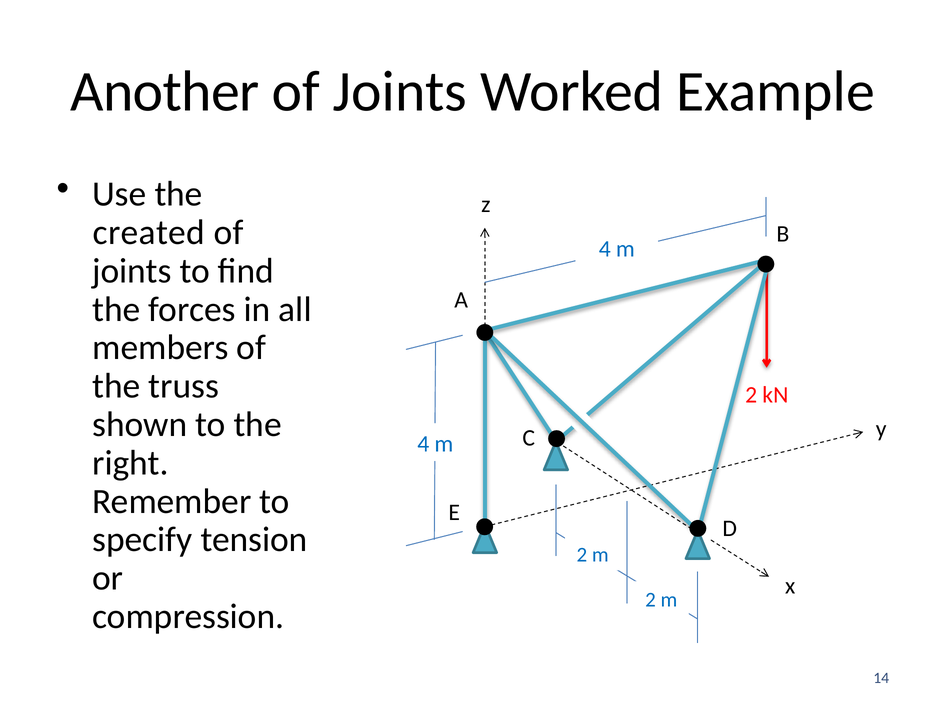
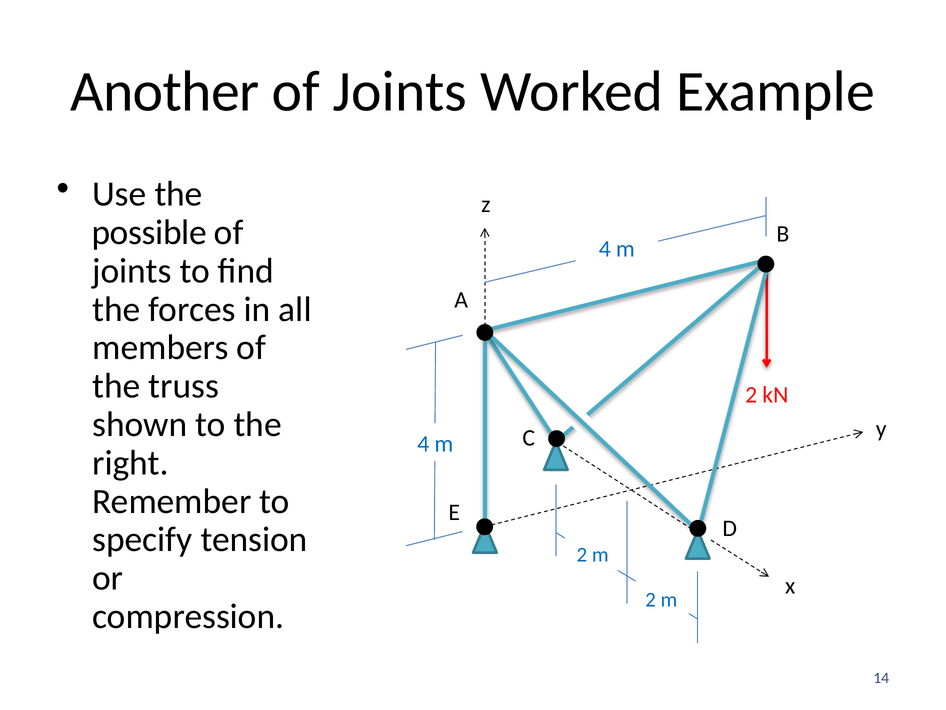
created: created -> possible
